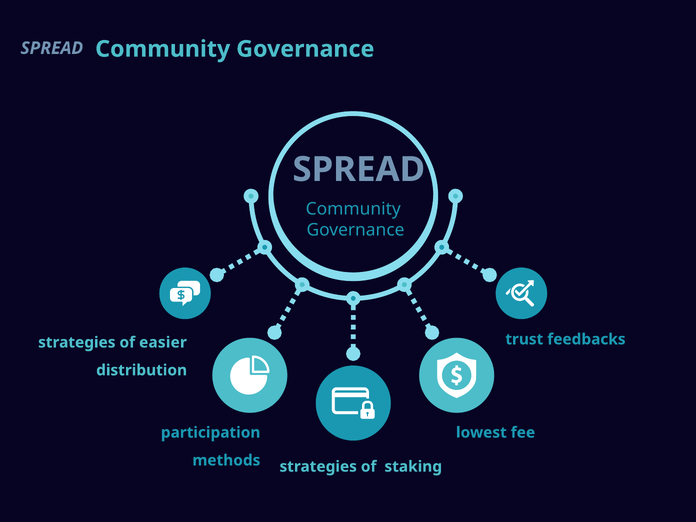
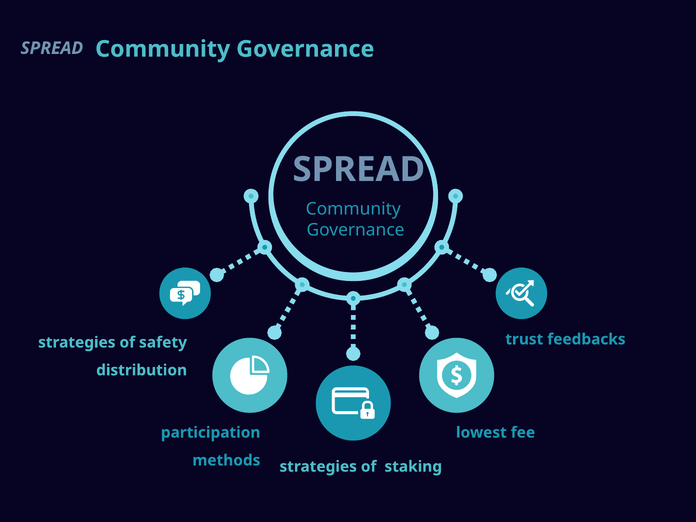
easier: easier -> safety
